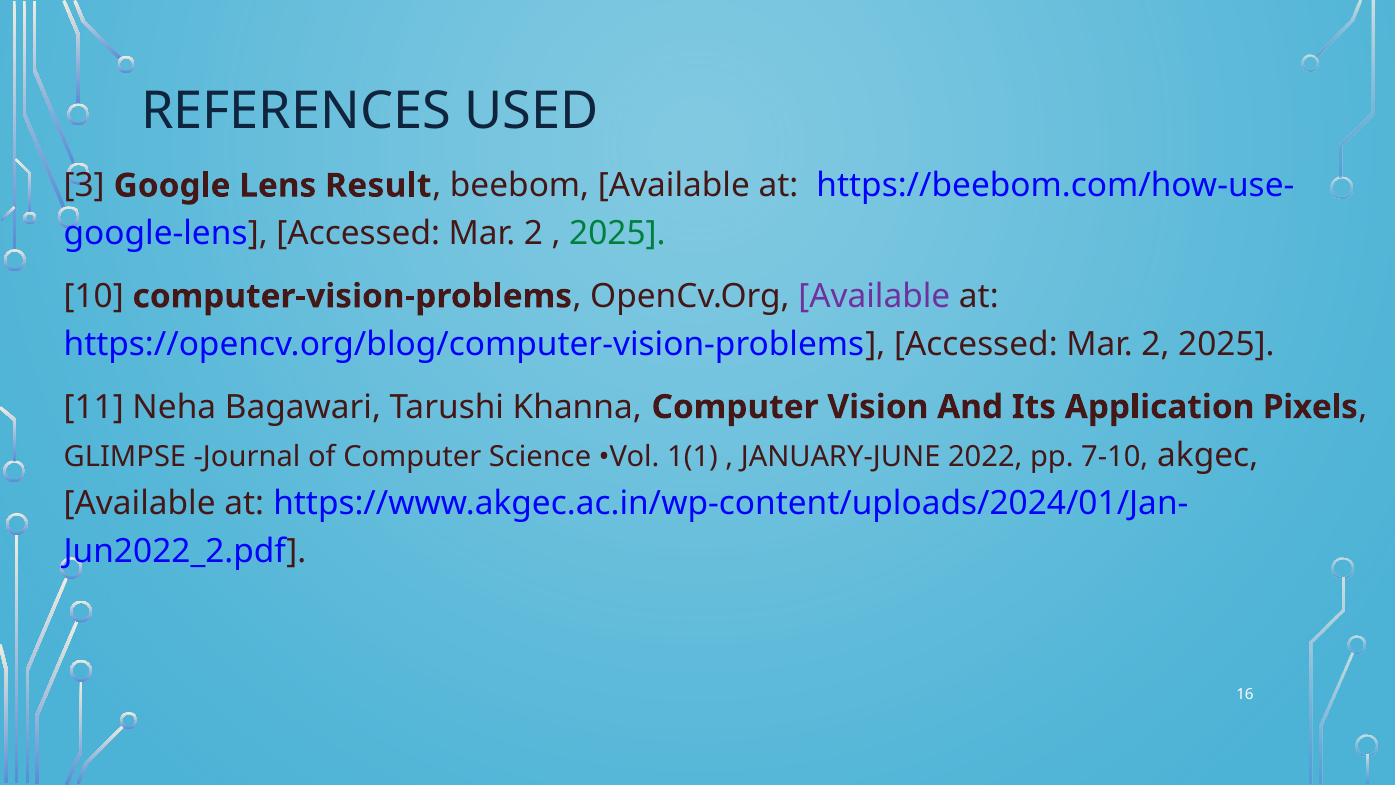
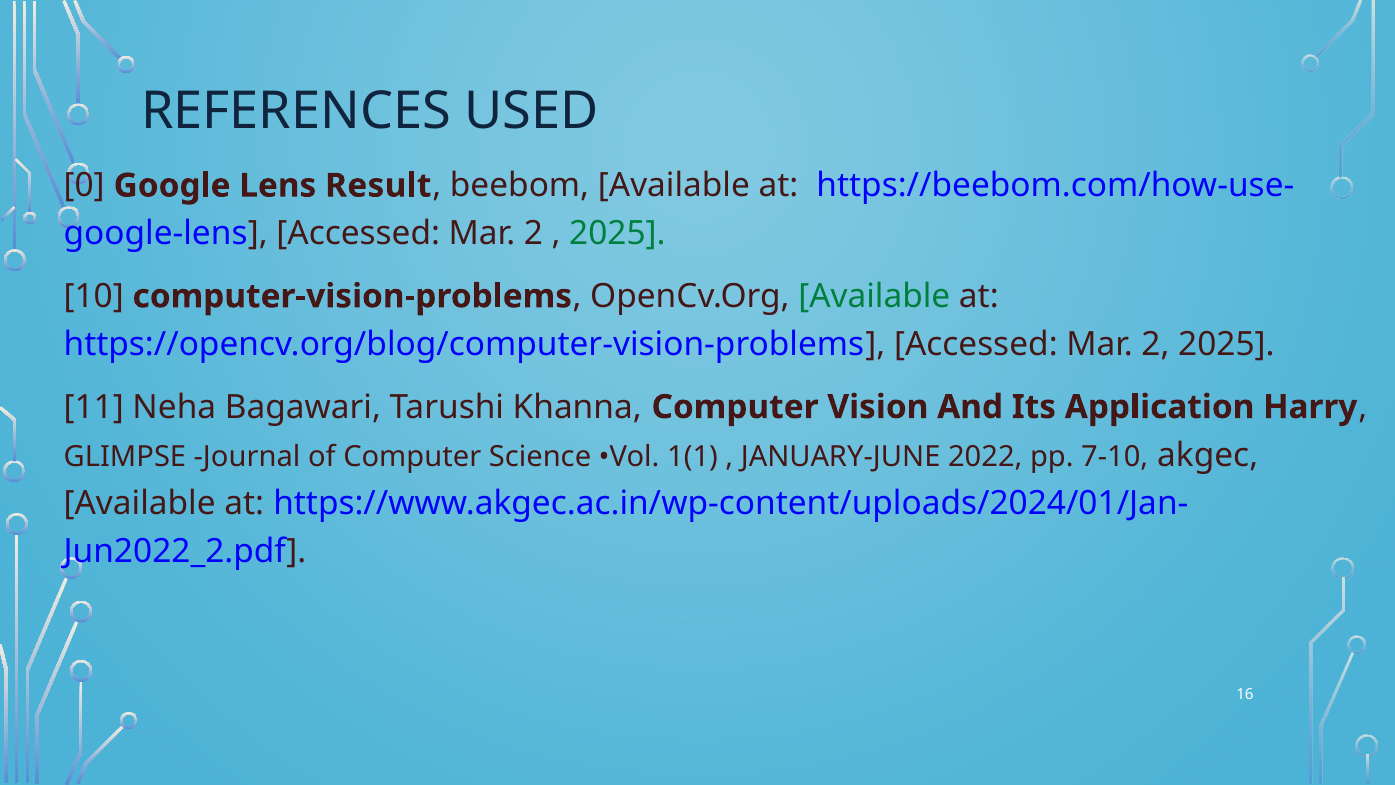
3: 3 -> 0
Available at (874, 296) colour: purple -> green
Pixels: Pixels -> Harry
